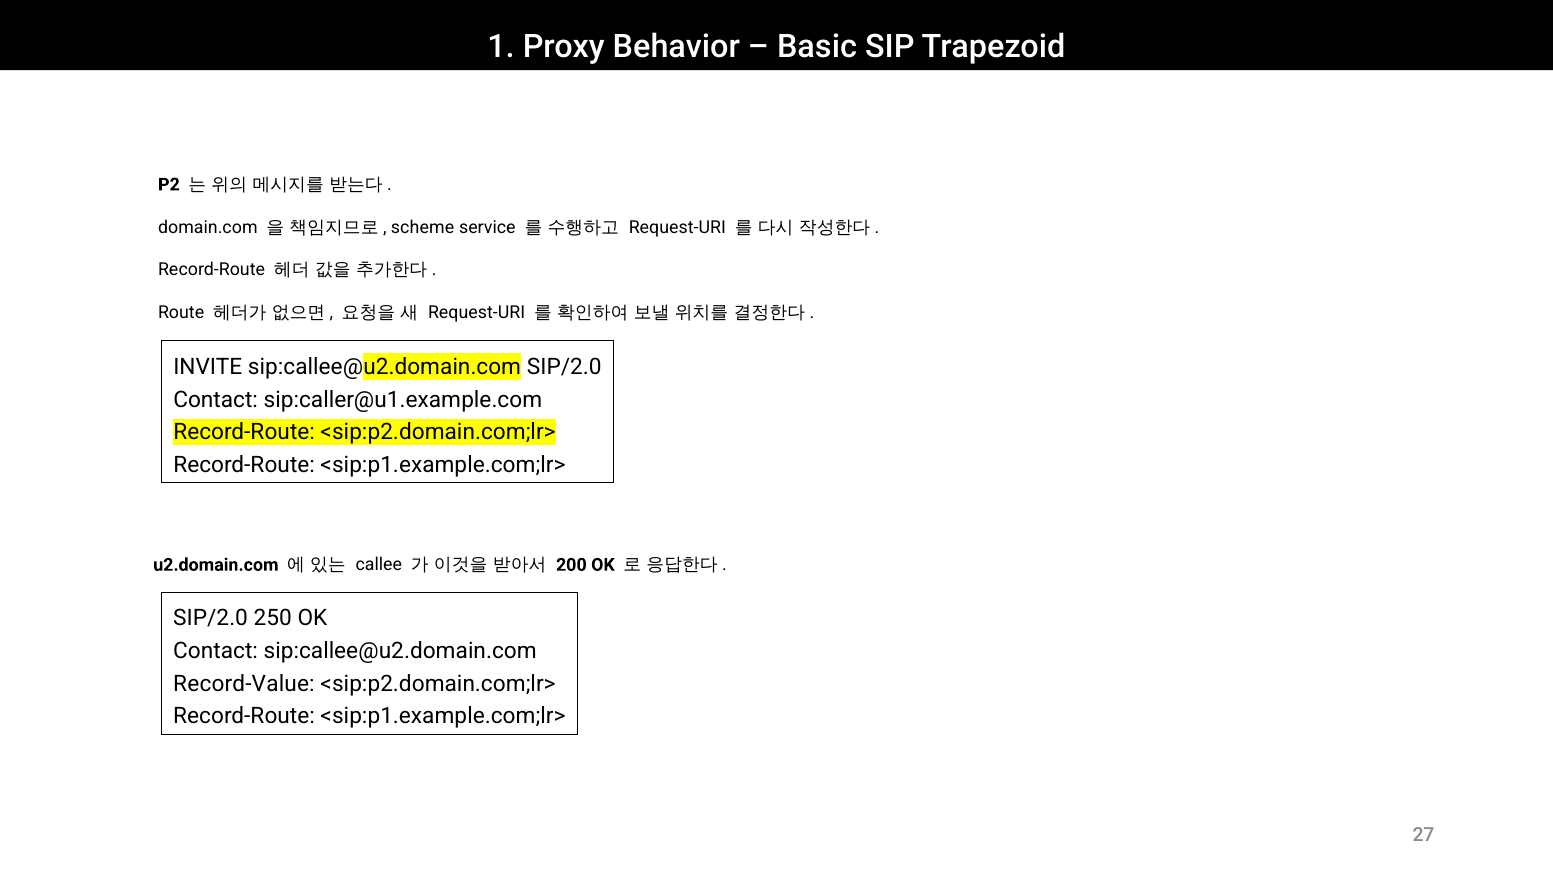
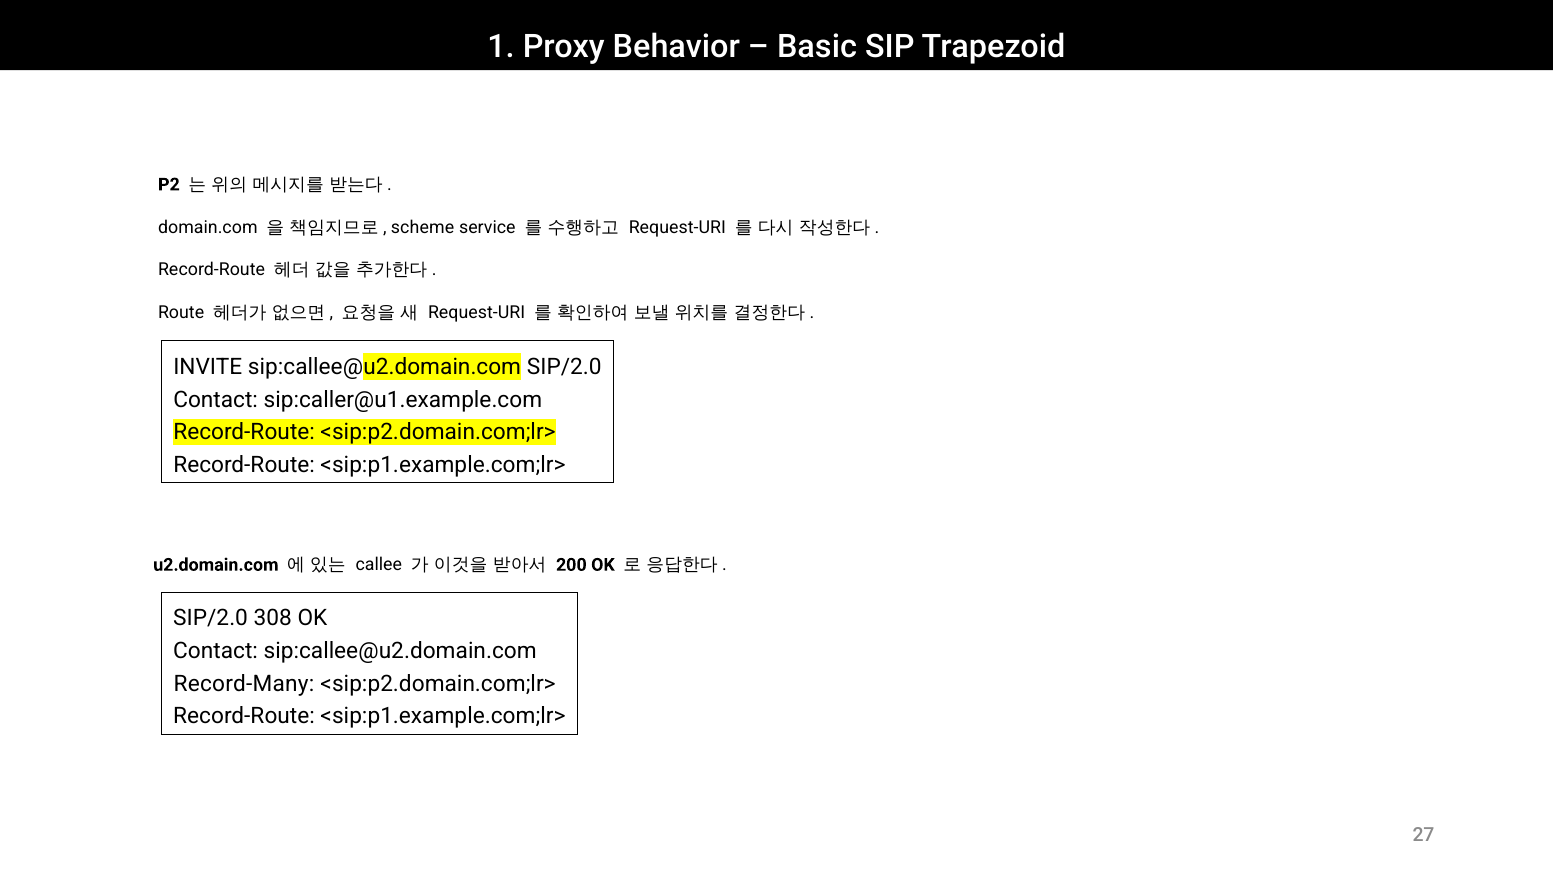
250: 250 -> 308
Record-Value: Record-Value -> Record-Many
